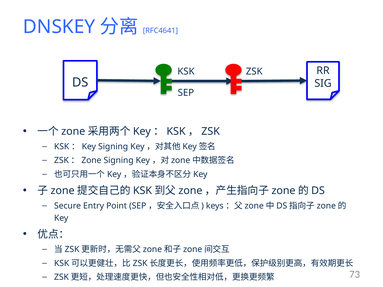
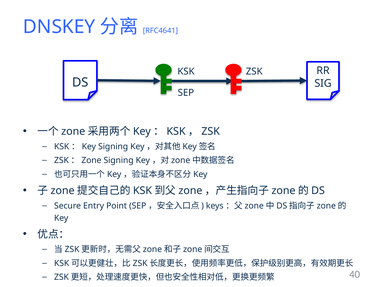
73: 73 -> 40
